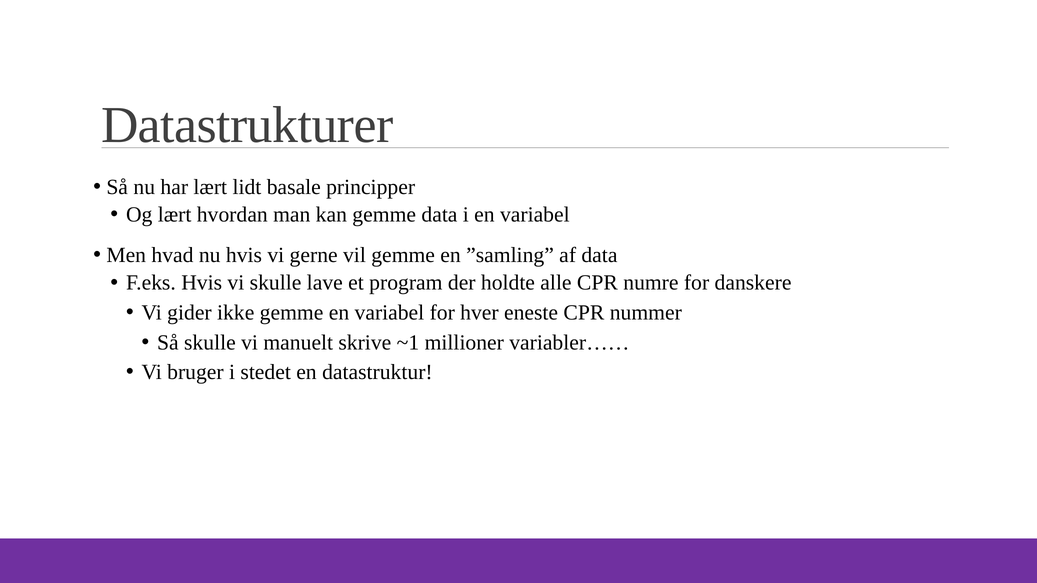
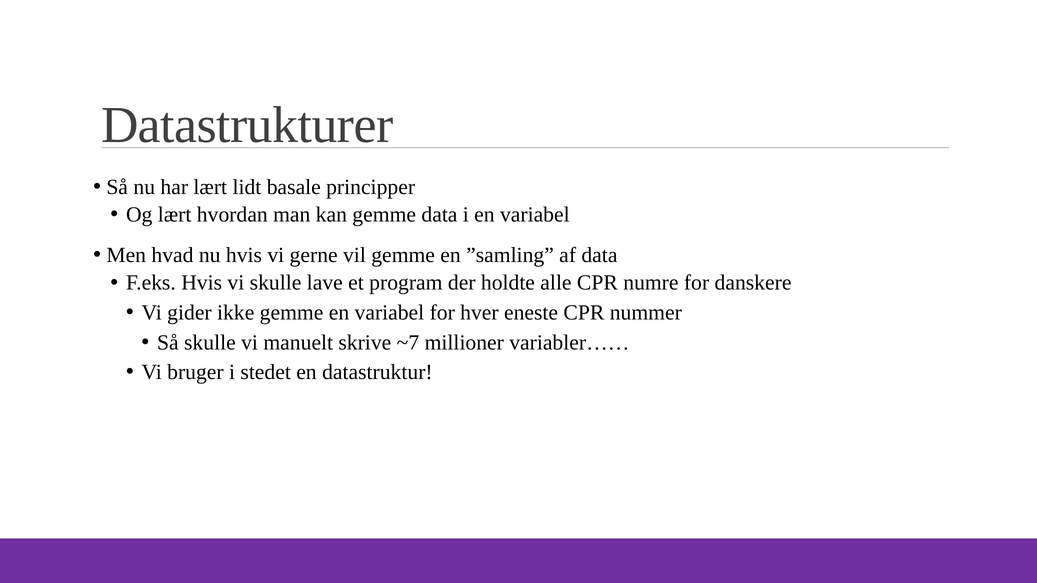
~1: ~1 -> ~7
